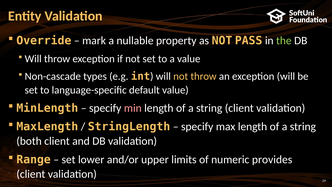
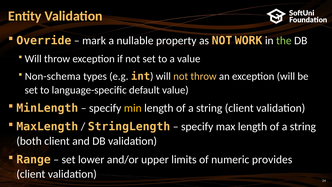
PASS: PASS -> WORK
Non-cascade: Non-cascade -> Non-schema
min colour: pink -> yellow
